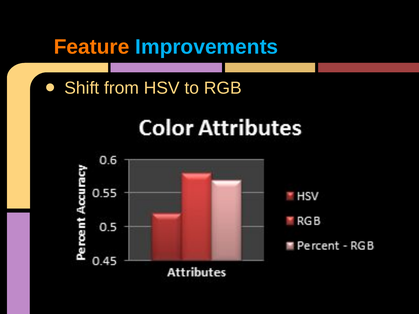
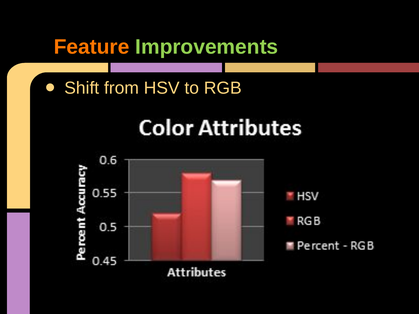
Improvements colour: light blue -> light green
